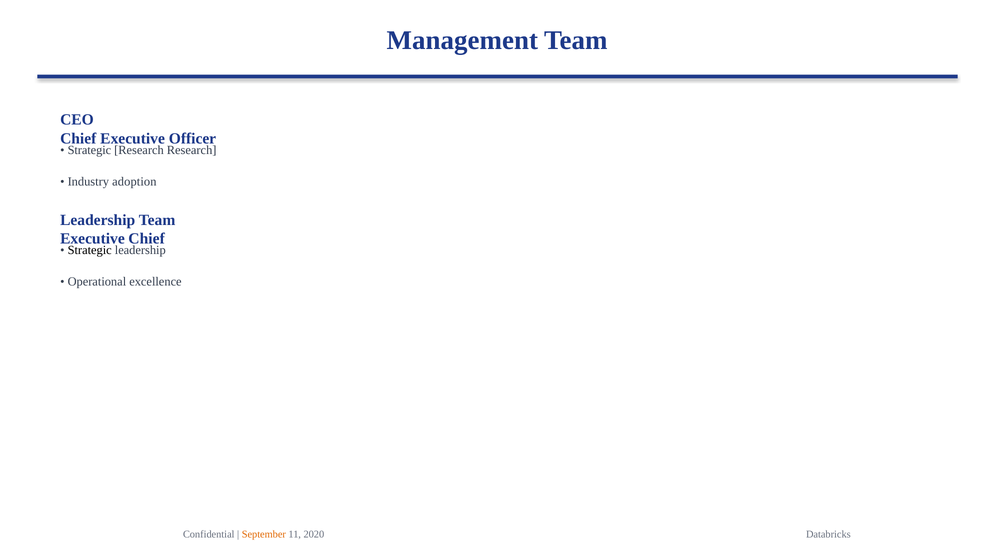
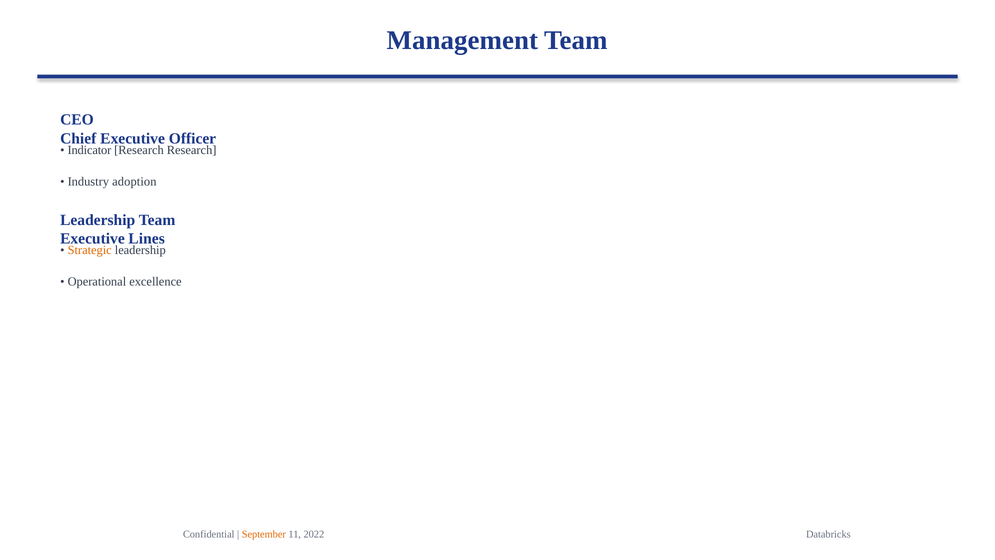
Strategic at (89, 150): Strategic -> Indicator
Executive Chief: Chief -> Lines
Strategic at (90, 250) colour: black -> orange
2020: 2020 -> 2022
